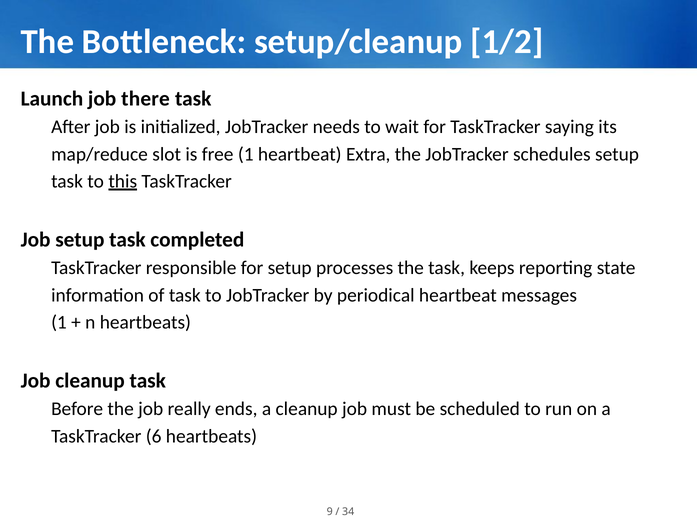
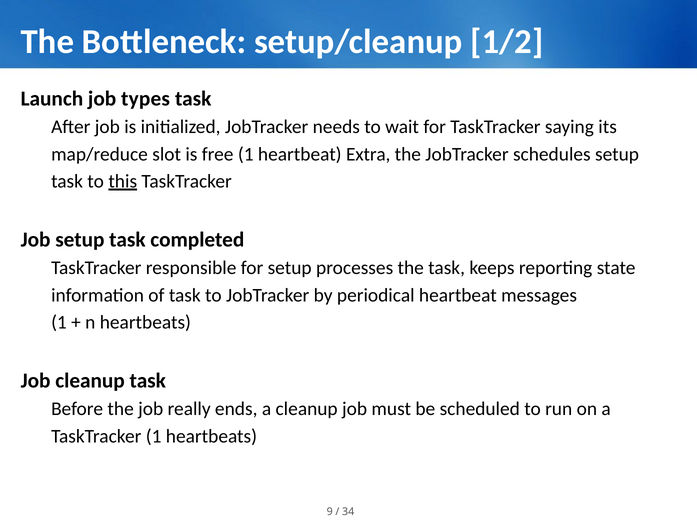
there: there -> types
TaskTracker 6: 6 -> 1
